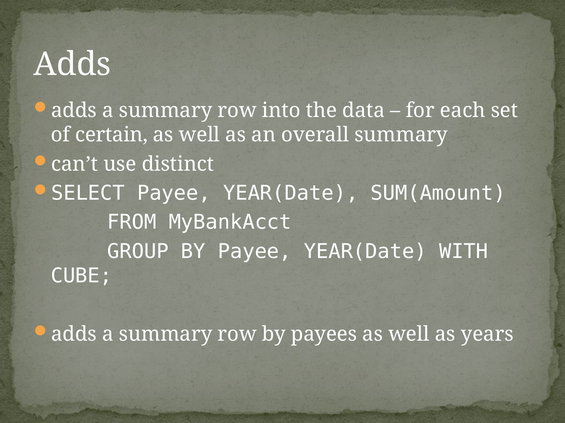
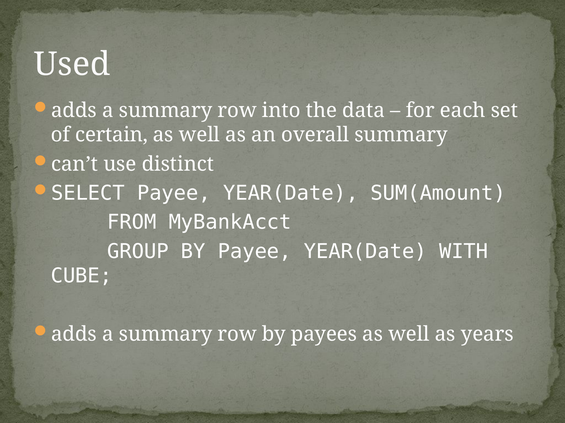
Adds at (72, 64): Adds -> Used
